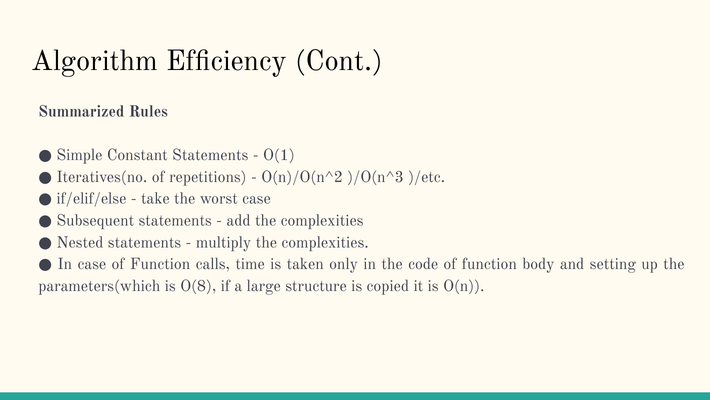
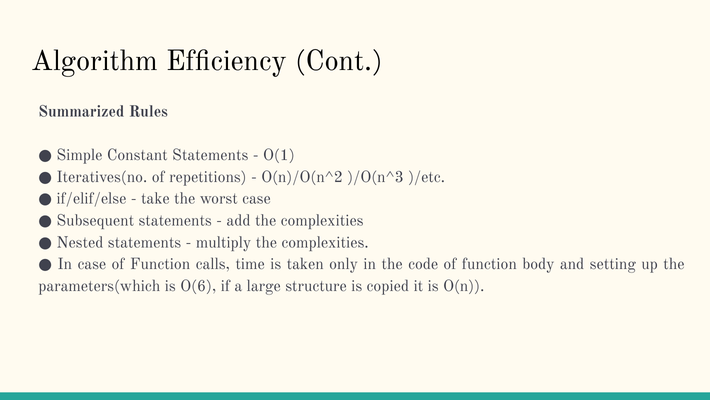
O(8: O(8 -> O(6
